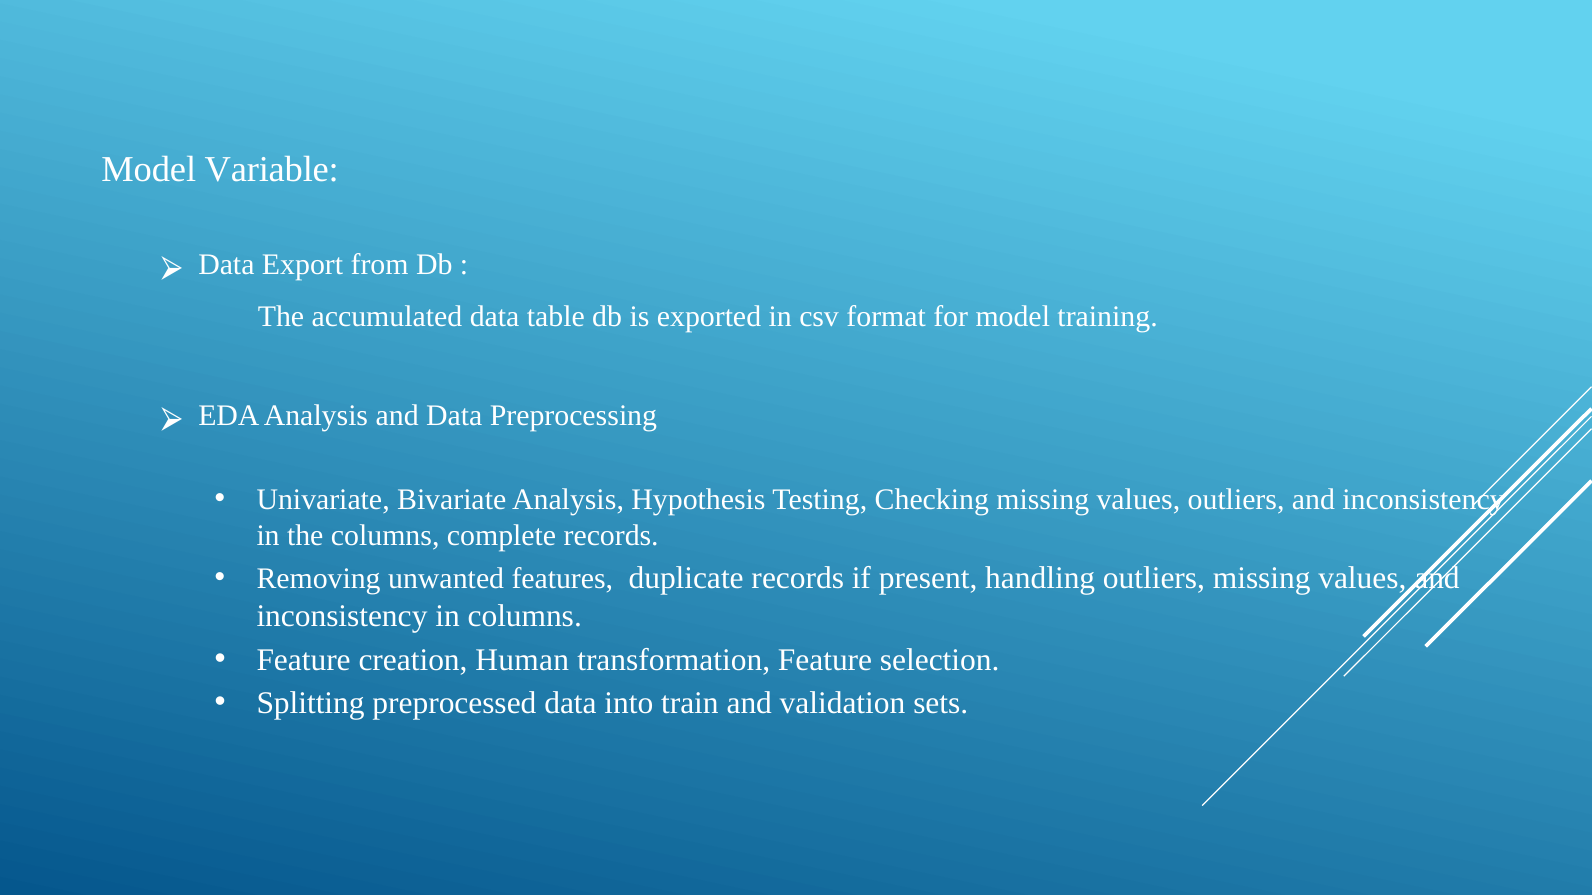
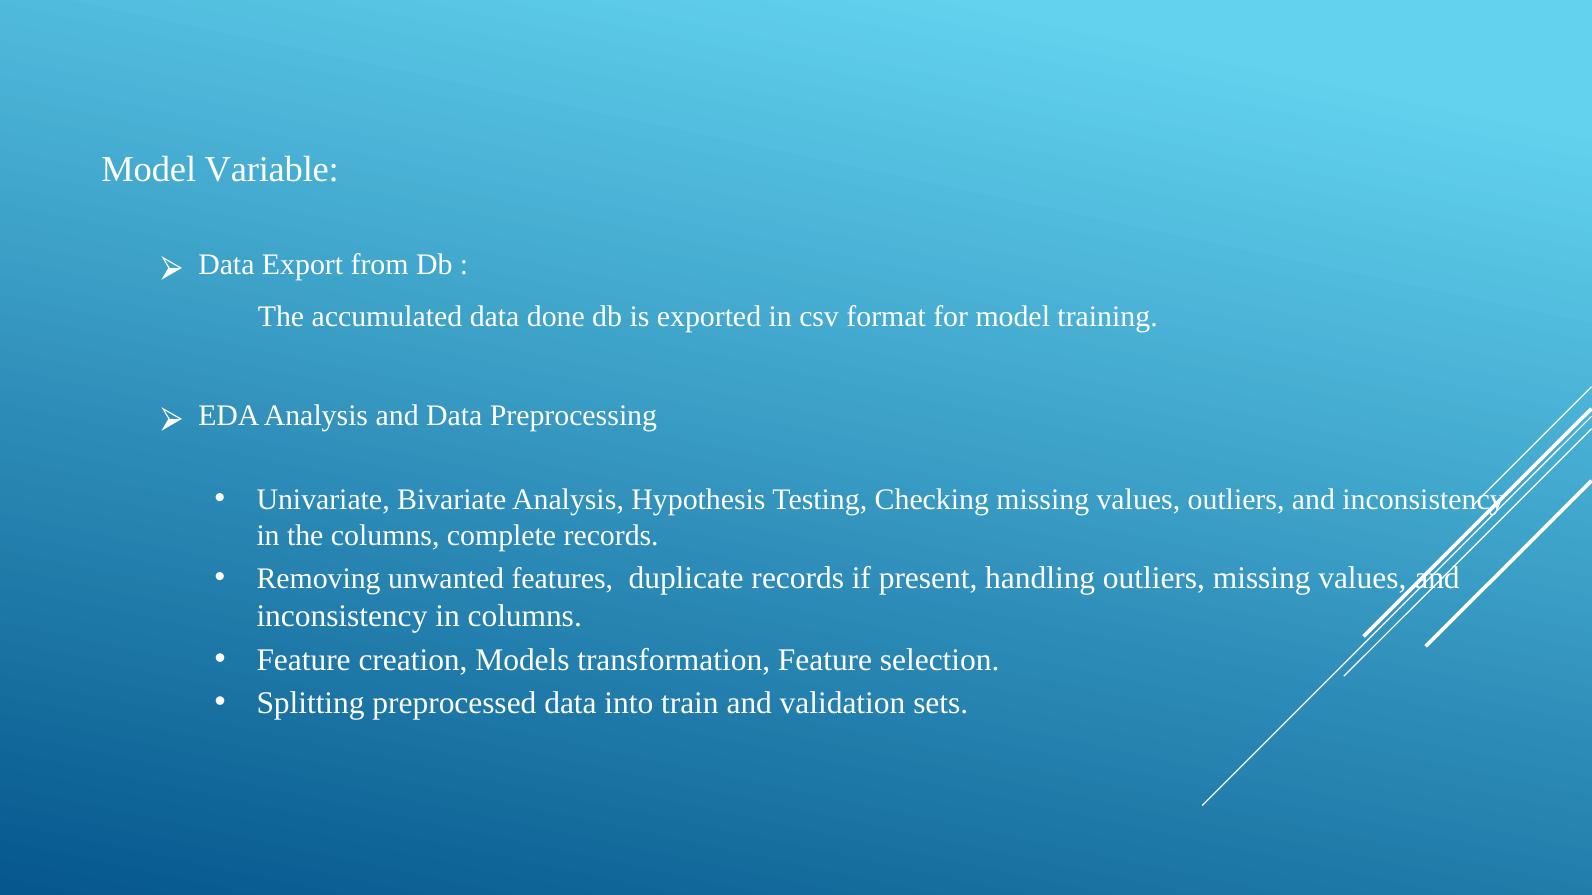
table: table -> done
Human: Human -> Models
